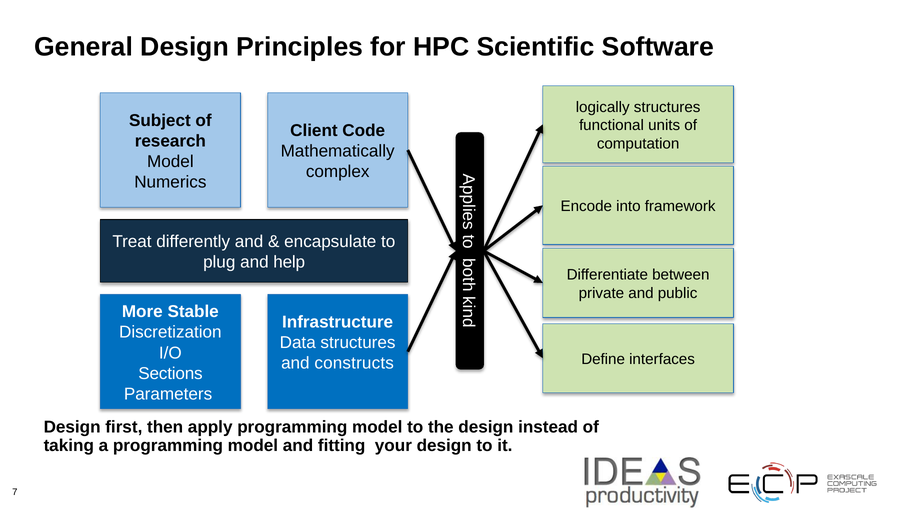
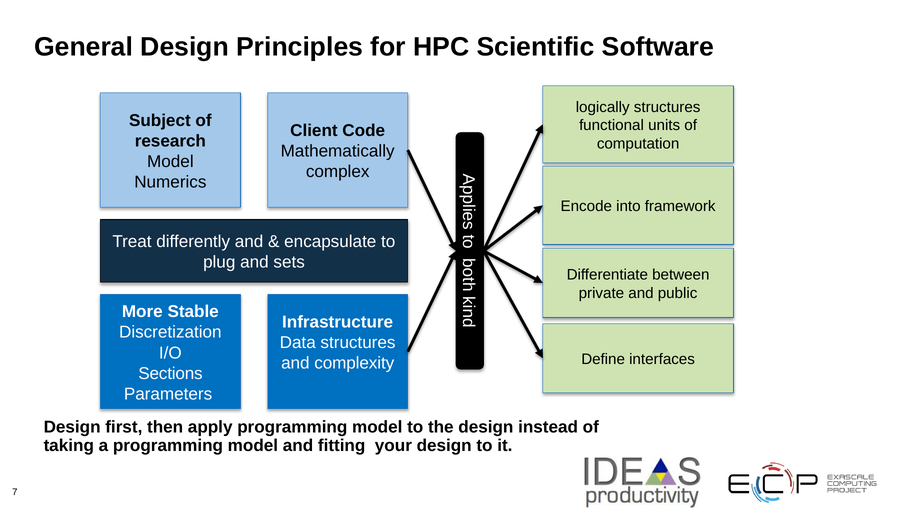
help: help -> sets
constructs: constructs -> complexity
